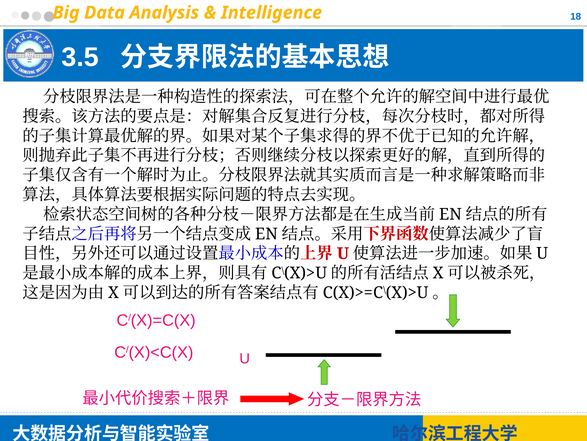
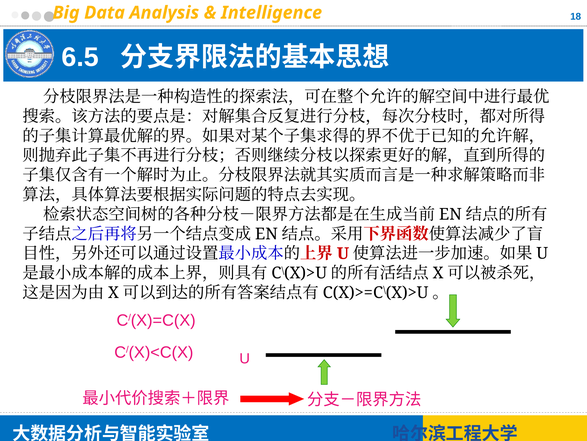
3.5: 3.5 -> 6.5
